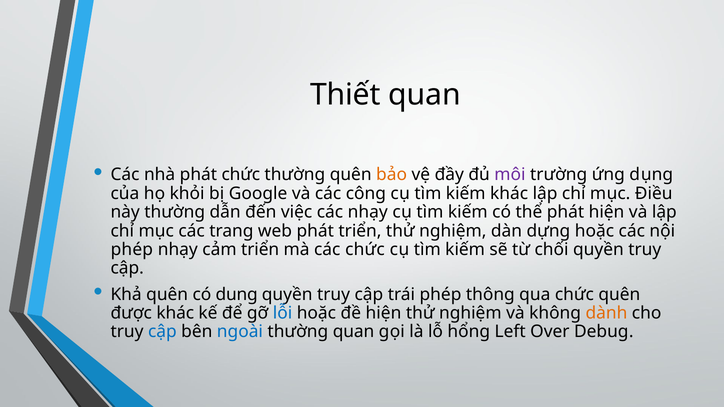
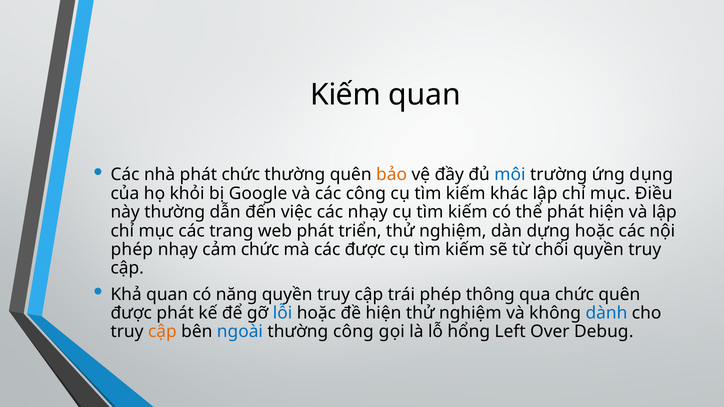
Thiết at (345, 95): Thiết -> Kiếm
môi colour: purple -> blue
cảm triển: triển -> chức
các chức: chức -> được
Khả quên: quên -> quan
dung: dung -> năng
được khác: khác -> phát
dành colour: orange -> blue
cập at (162, 332) colour: blue -> orange
thường quan: quan -> công
